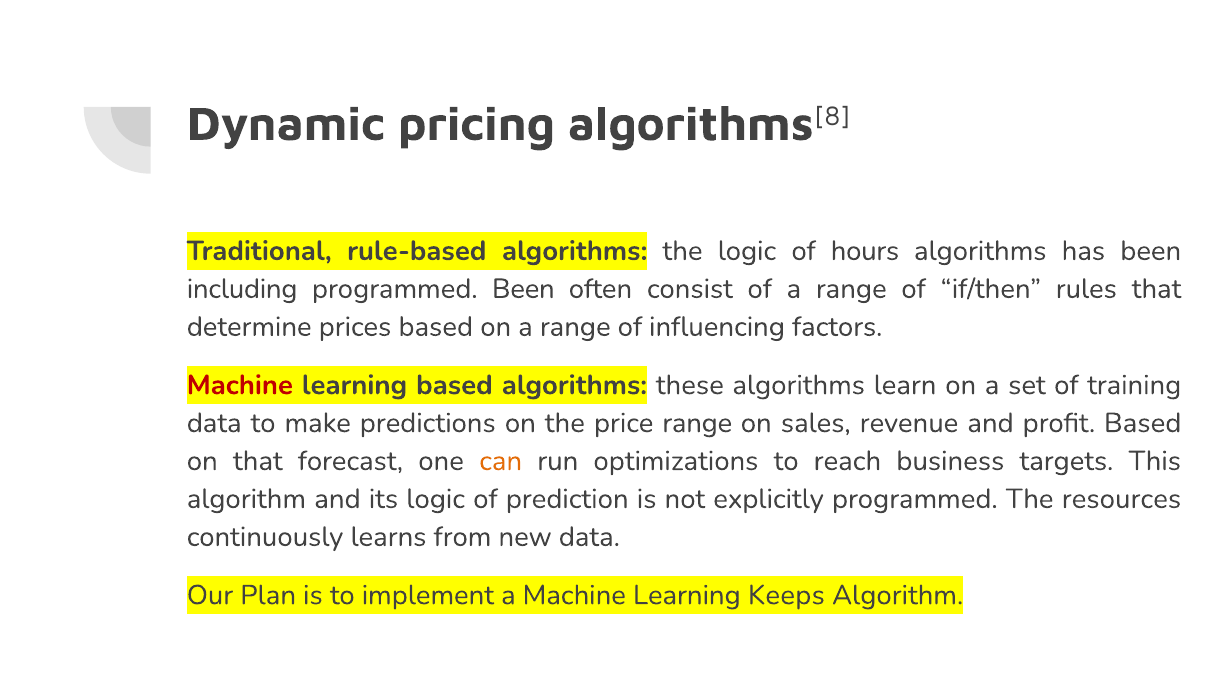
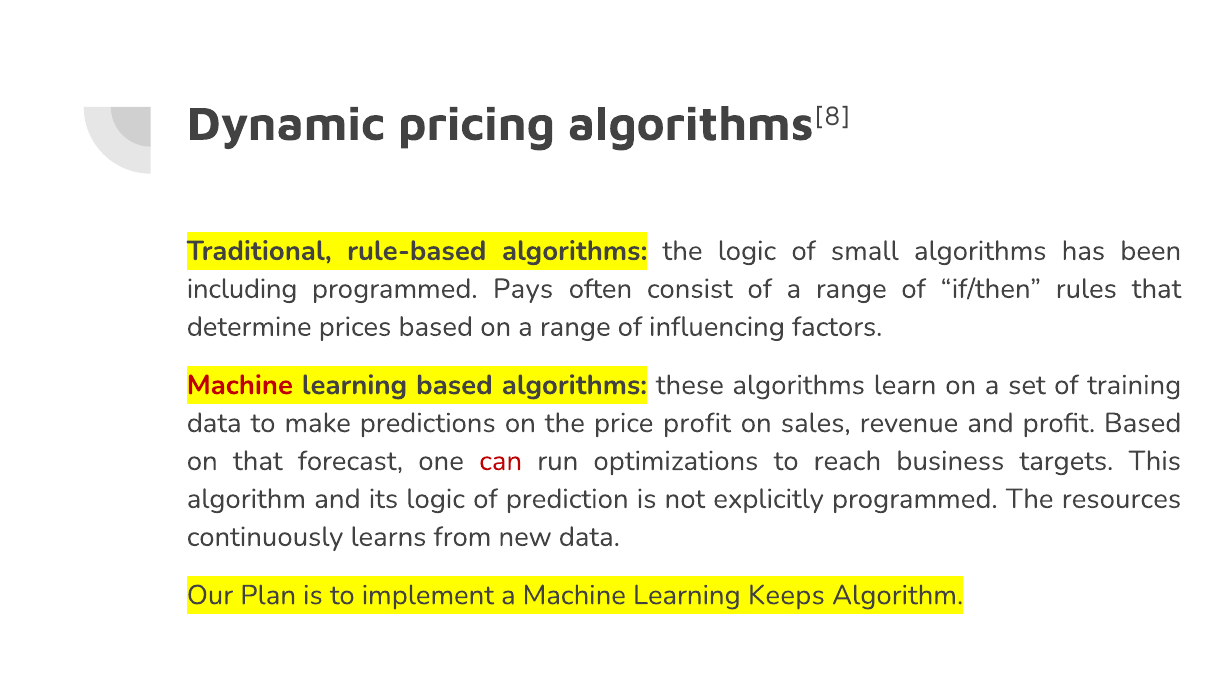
hours: hours -> small
programmed Been: Been -> Pays
price range: range -> profit
can colour: orange -> red
